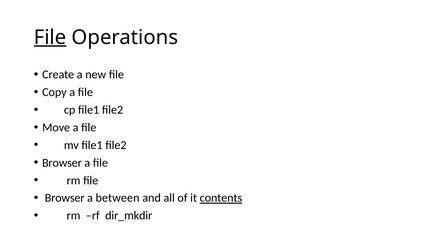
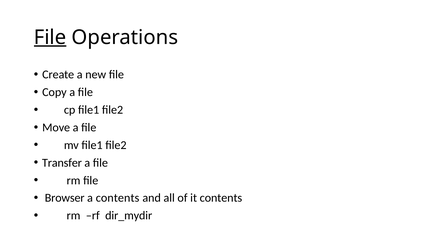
Browser at (62, 163): Browser -> Transfer
a between: between -> contents
contents at (221, 198) underline: present -> none
dir_mkdir: dir_mkdir -> dir_mydir
